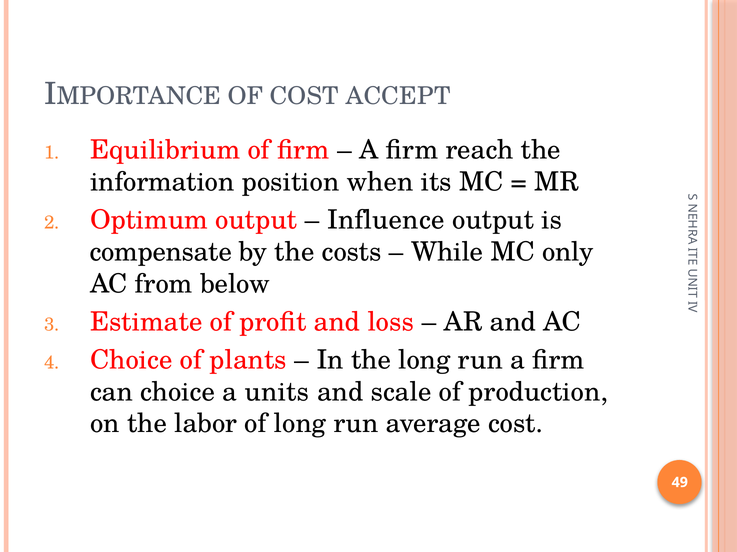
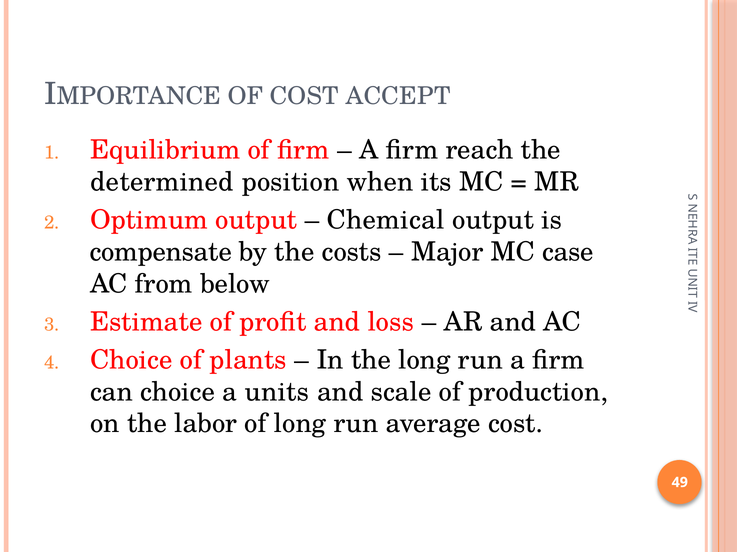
information: information -> determined
Influence: Influence -> Chemical
While: While -> Major
only: only -> case
